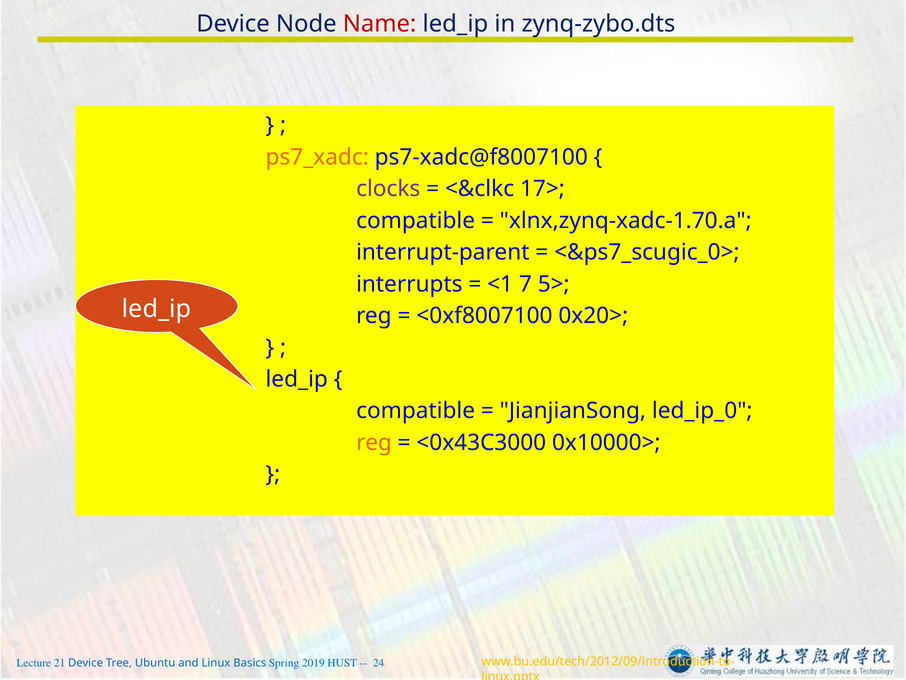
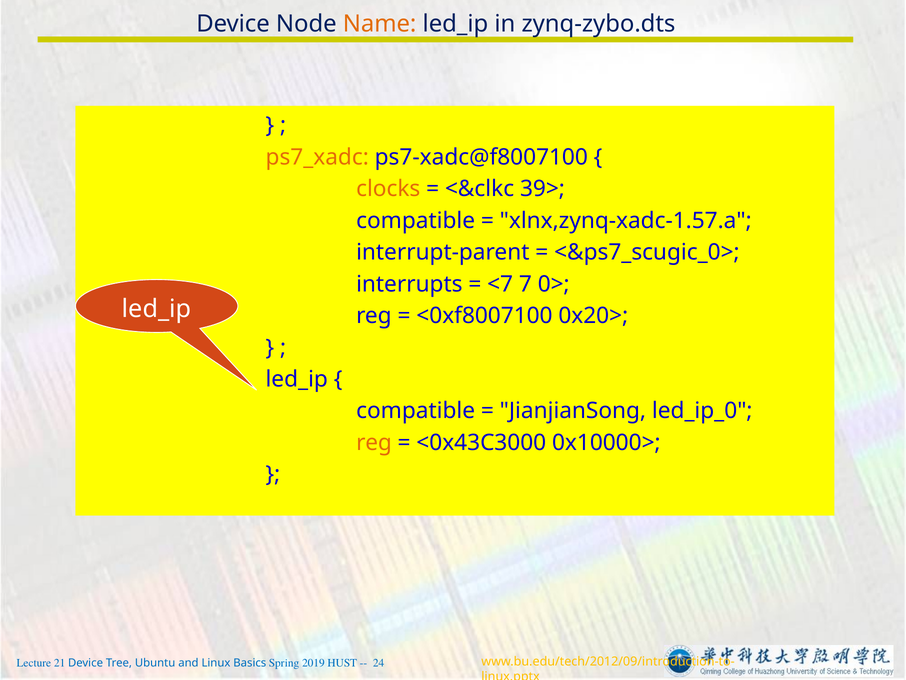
Name colour: red -> orange
clocks colour: purple -> orange
17>: 17> -> 39>
xlnx,zynq-xadc-1.70.a: xlnx,zynq-xadc-1.70.a -> xlnx,zynq-xadc-1.57.a
<1: <1 -> <7
5>: 5> -> 0>
